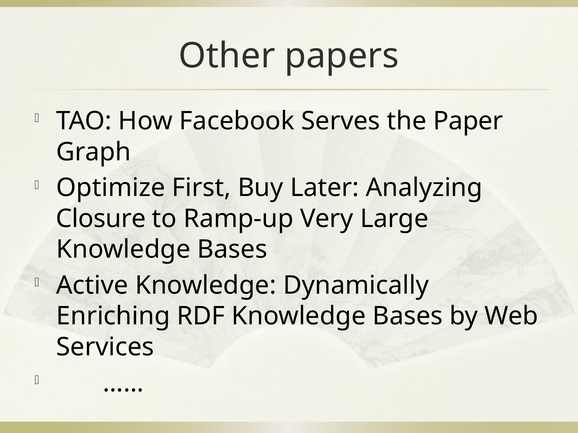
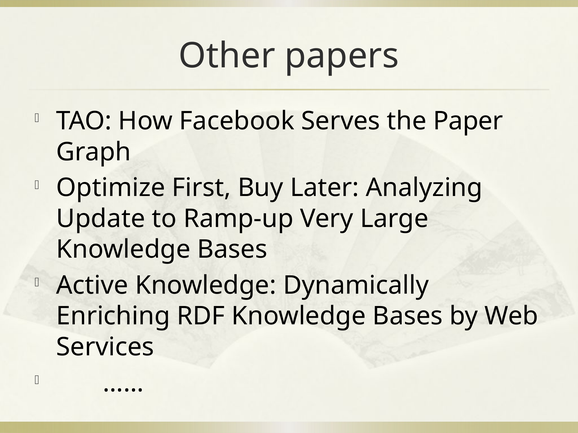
Closure: Closure -> Update
